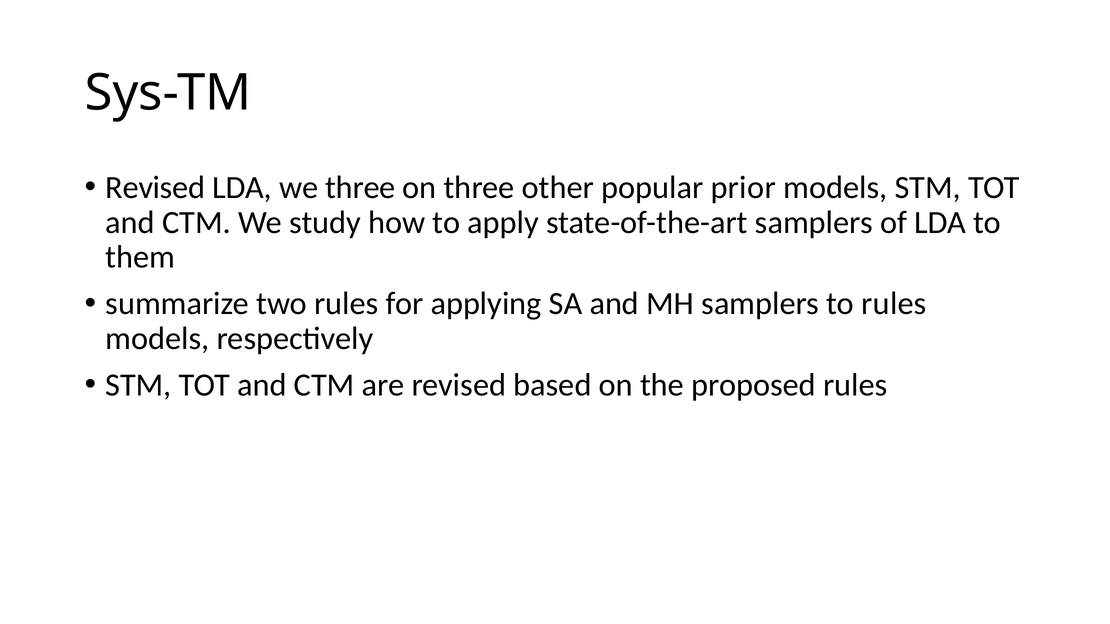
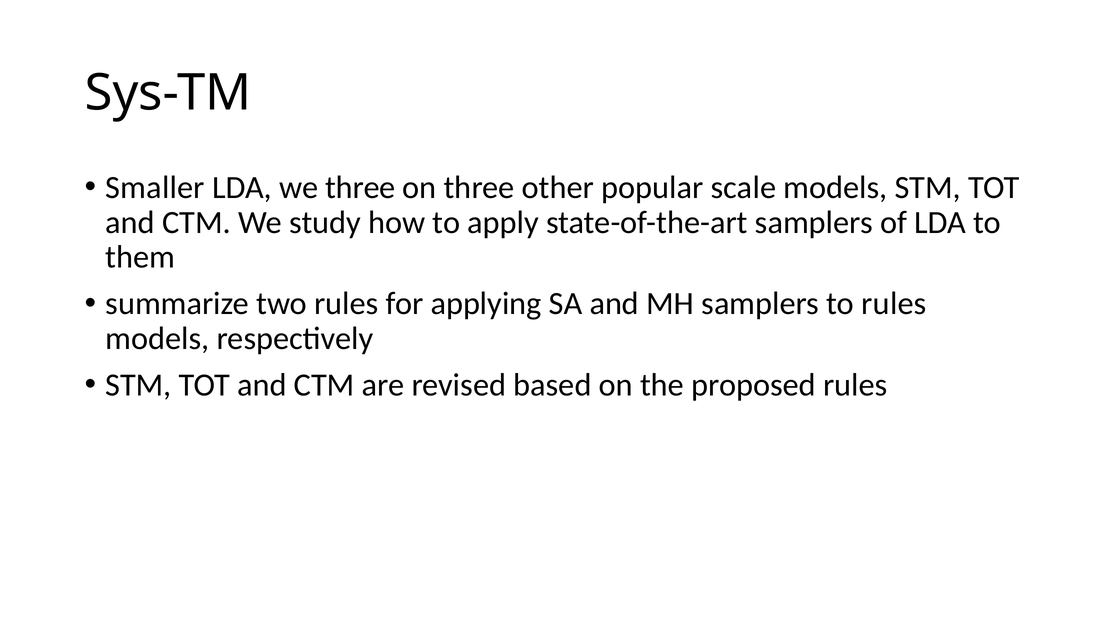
Revised at (155, 188): Revised -> Smaller
prior: prior -> scale
